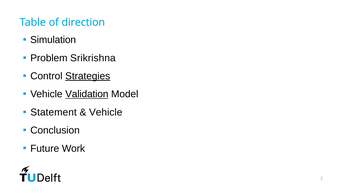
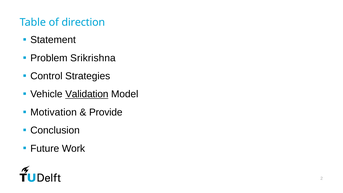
Simulation: Simulation -> Statement
Strategies underline: present -> none
Statement: Statement -> Motivation
Vehicle at (106, 112): Vehicle -> Provide
